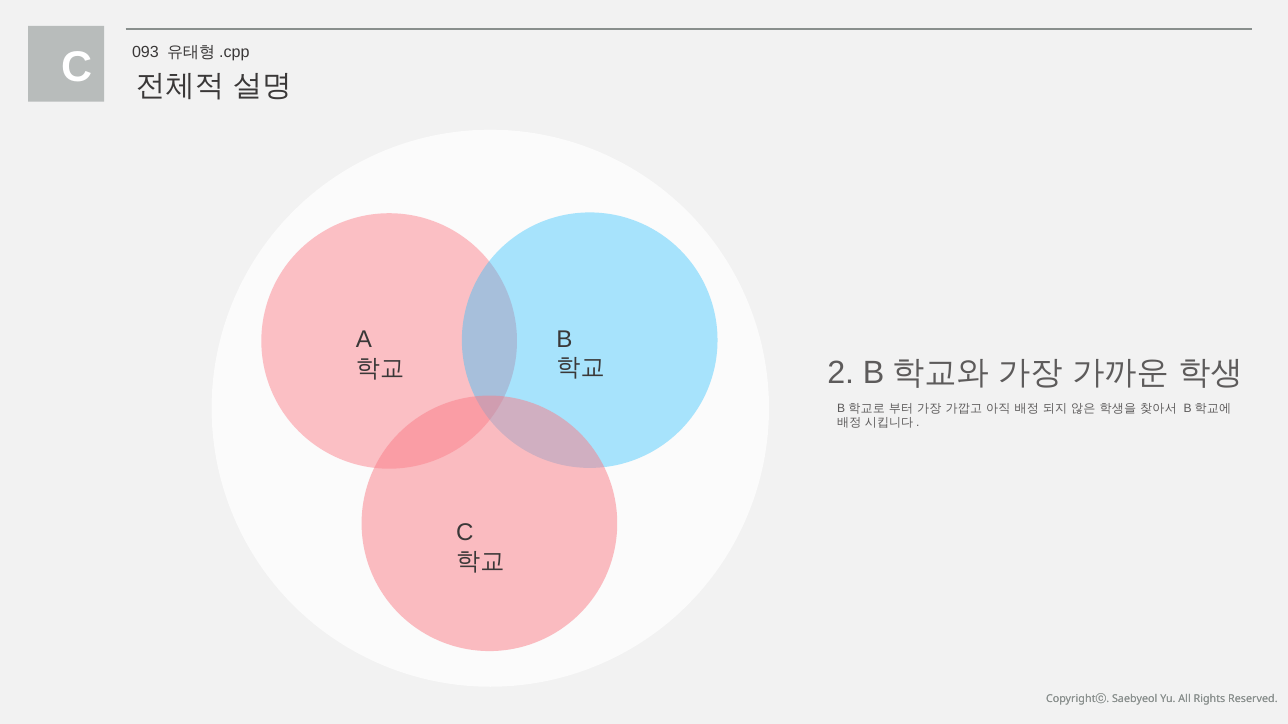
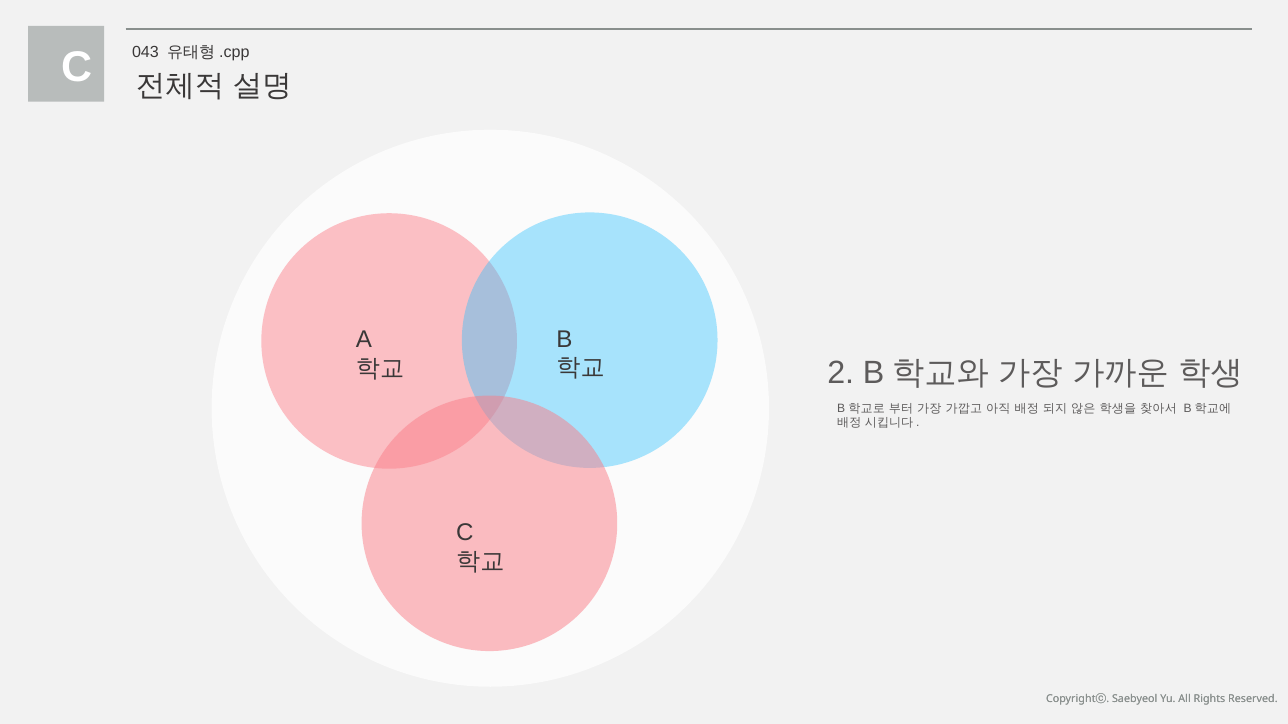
093: 093 -> 043
